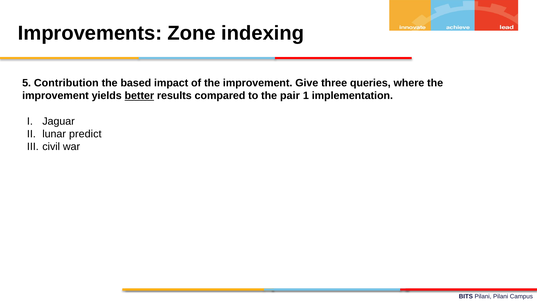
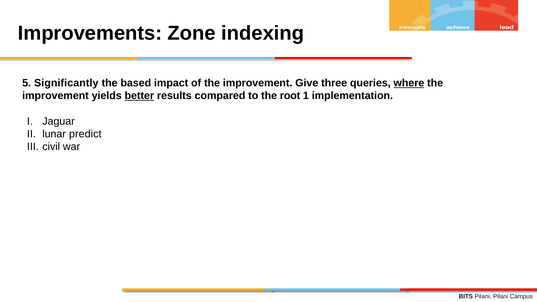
Contribution: Contribution -> Significantly
where underline: none -> present
pair: pair -> root
